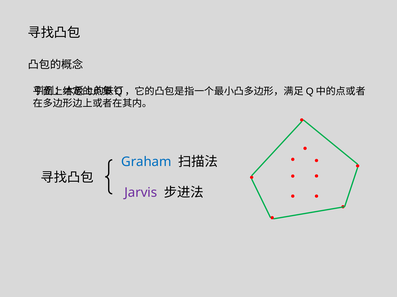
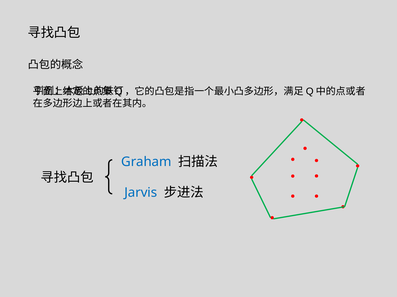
Jarvis colour: purple -> blue
